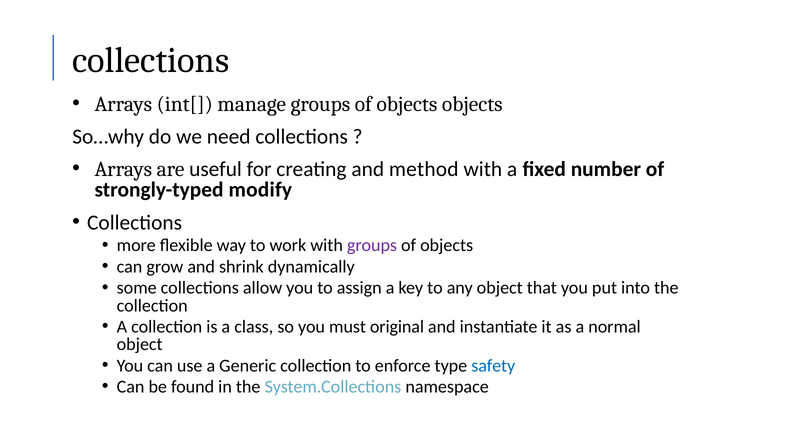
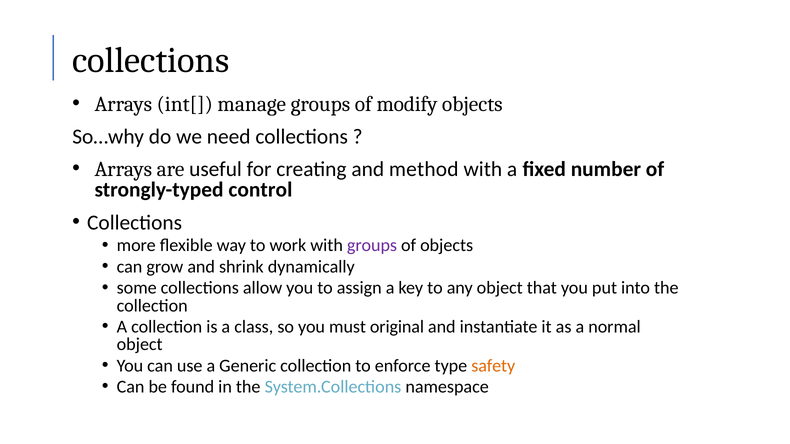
manage groups of objects: objects -> modify
modify: modify -> control
safety colour: blue -> orange
